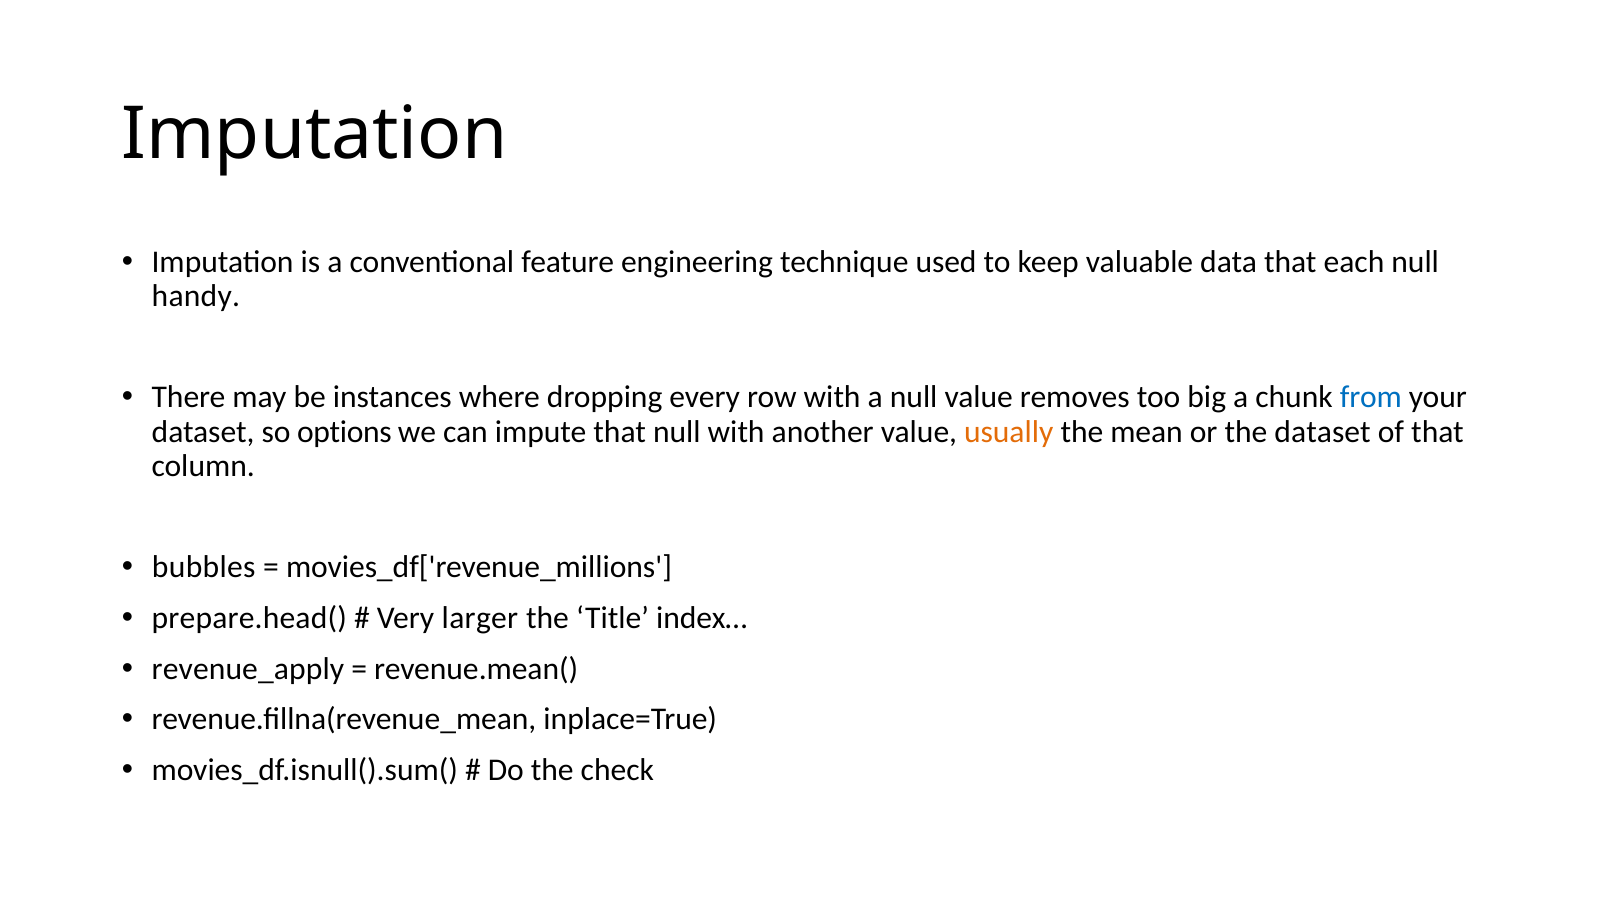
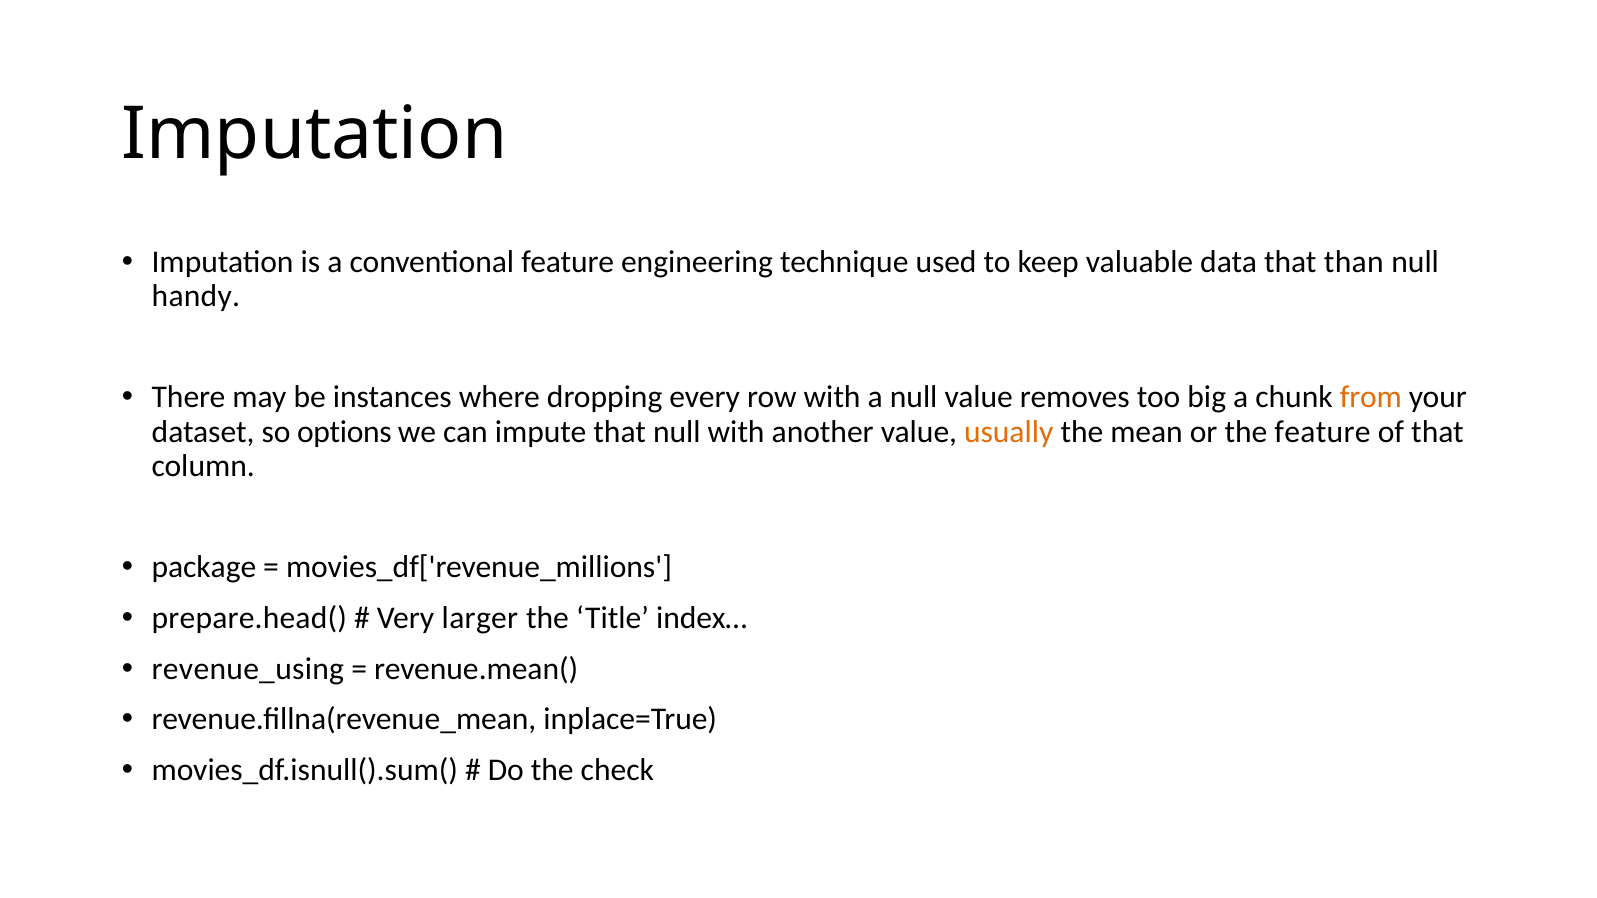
each: each -> than
from colour: blue -> orange
the dataset: dataset -> feature
bubbles: bubbles -> package
revenue_apply: revenue_apply -> revenue_using
